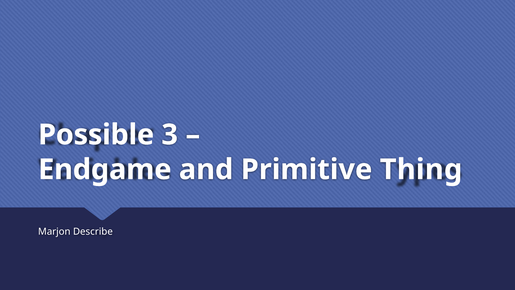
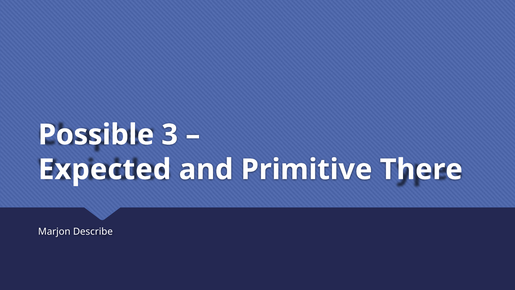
Endgame: Endgame -> Expected
Thing: Thing -> There
